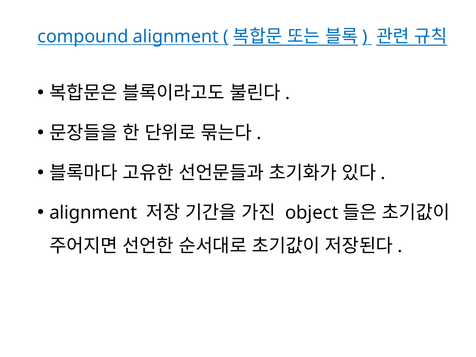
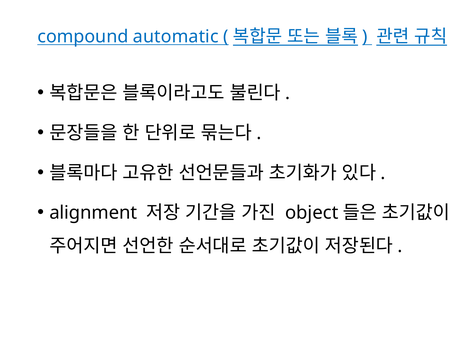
compound alignment: alignment -> automatic
